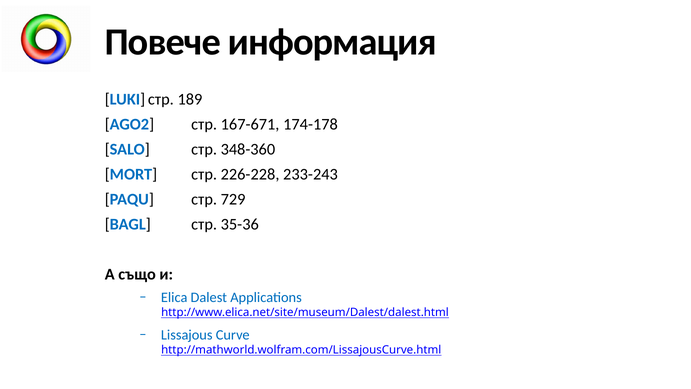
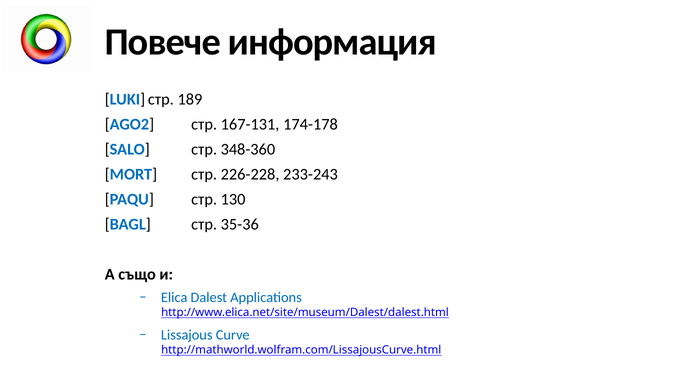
167-671: 167-671 -> 167-131
729: 729 -> 130
